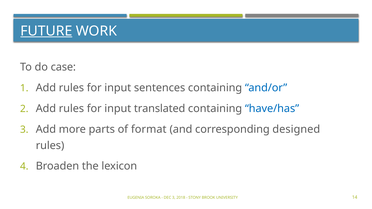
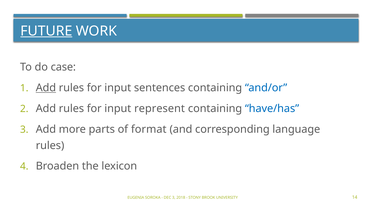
Add at (46, 88) underline: none -> present
translated: translated -> represent
designed: designed -> language
